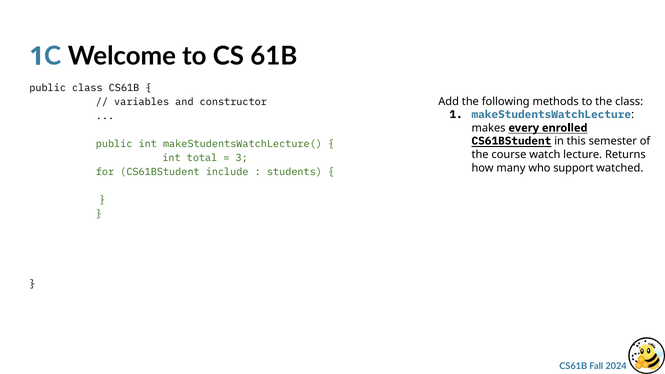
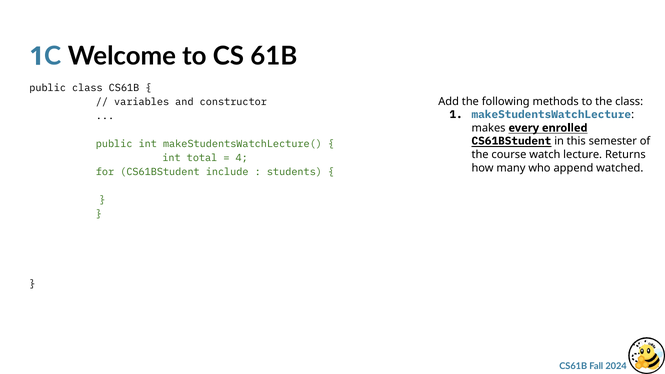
3: 3 -> 4
support: support -> append
